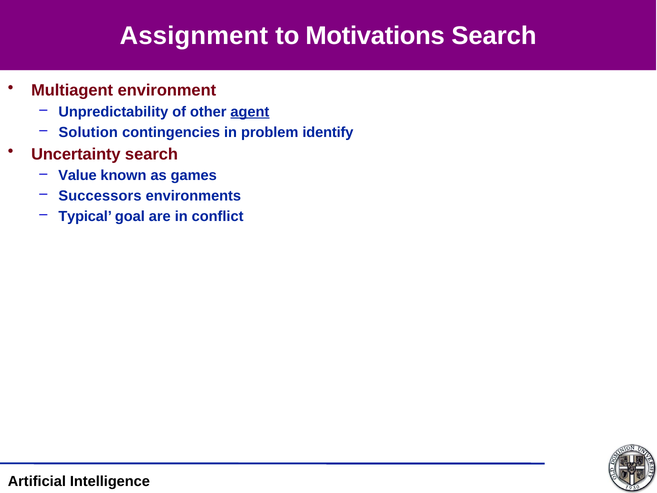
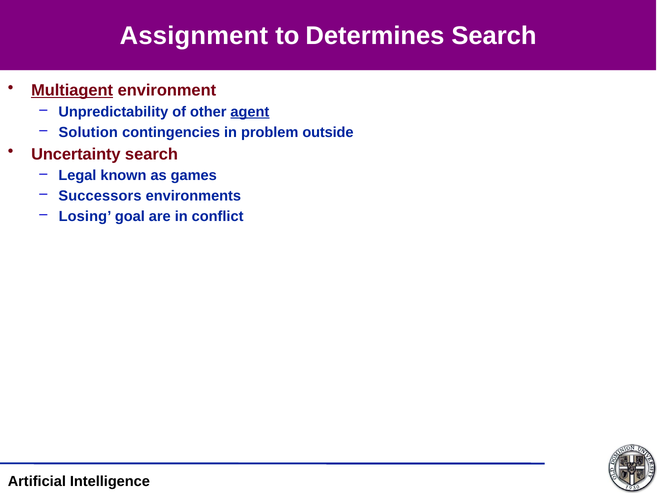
Motivations: Motivations -> Determines
Multiagent underline: none -> present
identify: identify -> outside
Value: Value -> Legal
Typical: Typical -> Losing
